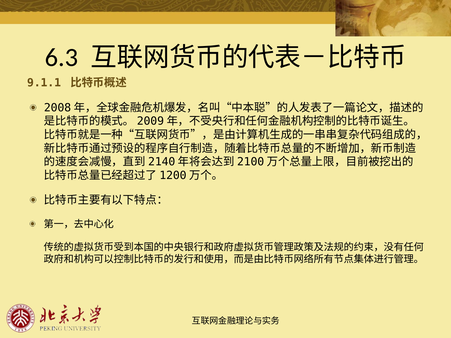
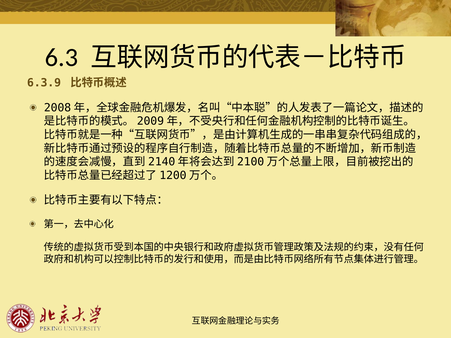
9.1.1: 9.1.1 -> 6.3.9
